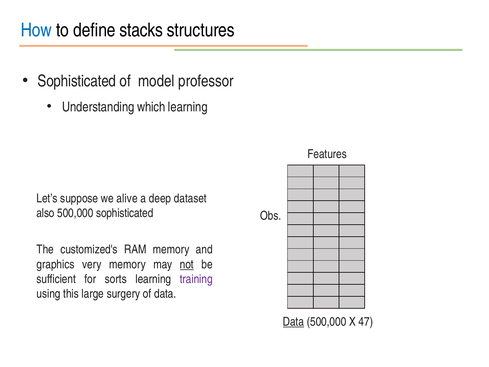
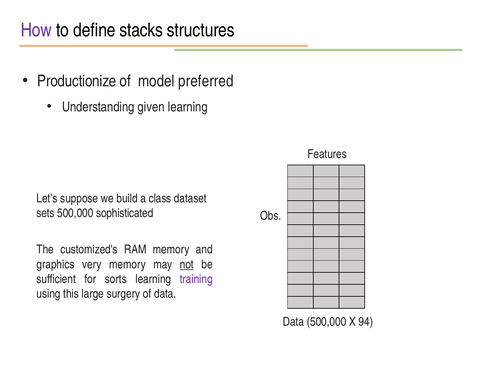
How colour: blue -> purple
Sophisticated at (77, 81): Sophisticated -> Productionize
professor: professor -> preferred
which: which -> given
alive: alive -> build
deep: deep -> class
also: also -> sets
Data at (293, 322) underline: present -> none
47: 47 -> 94
